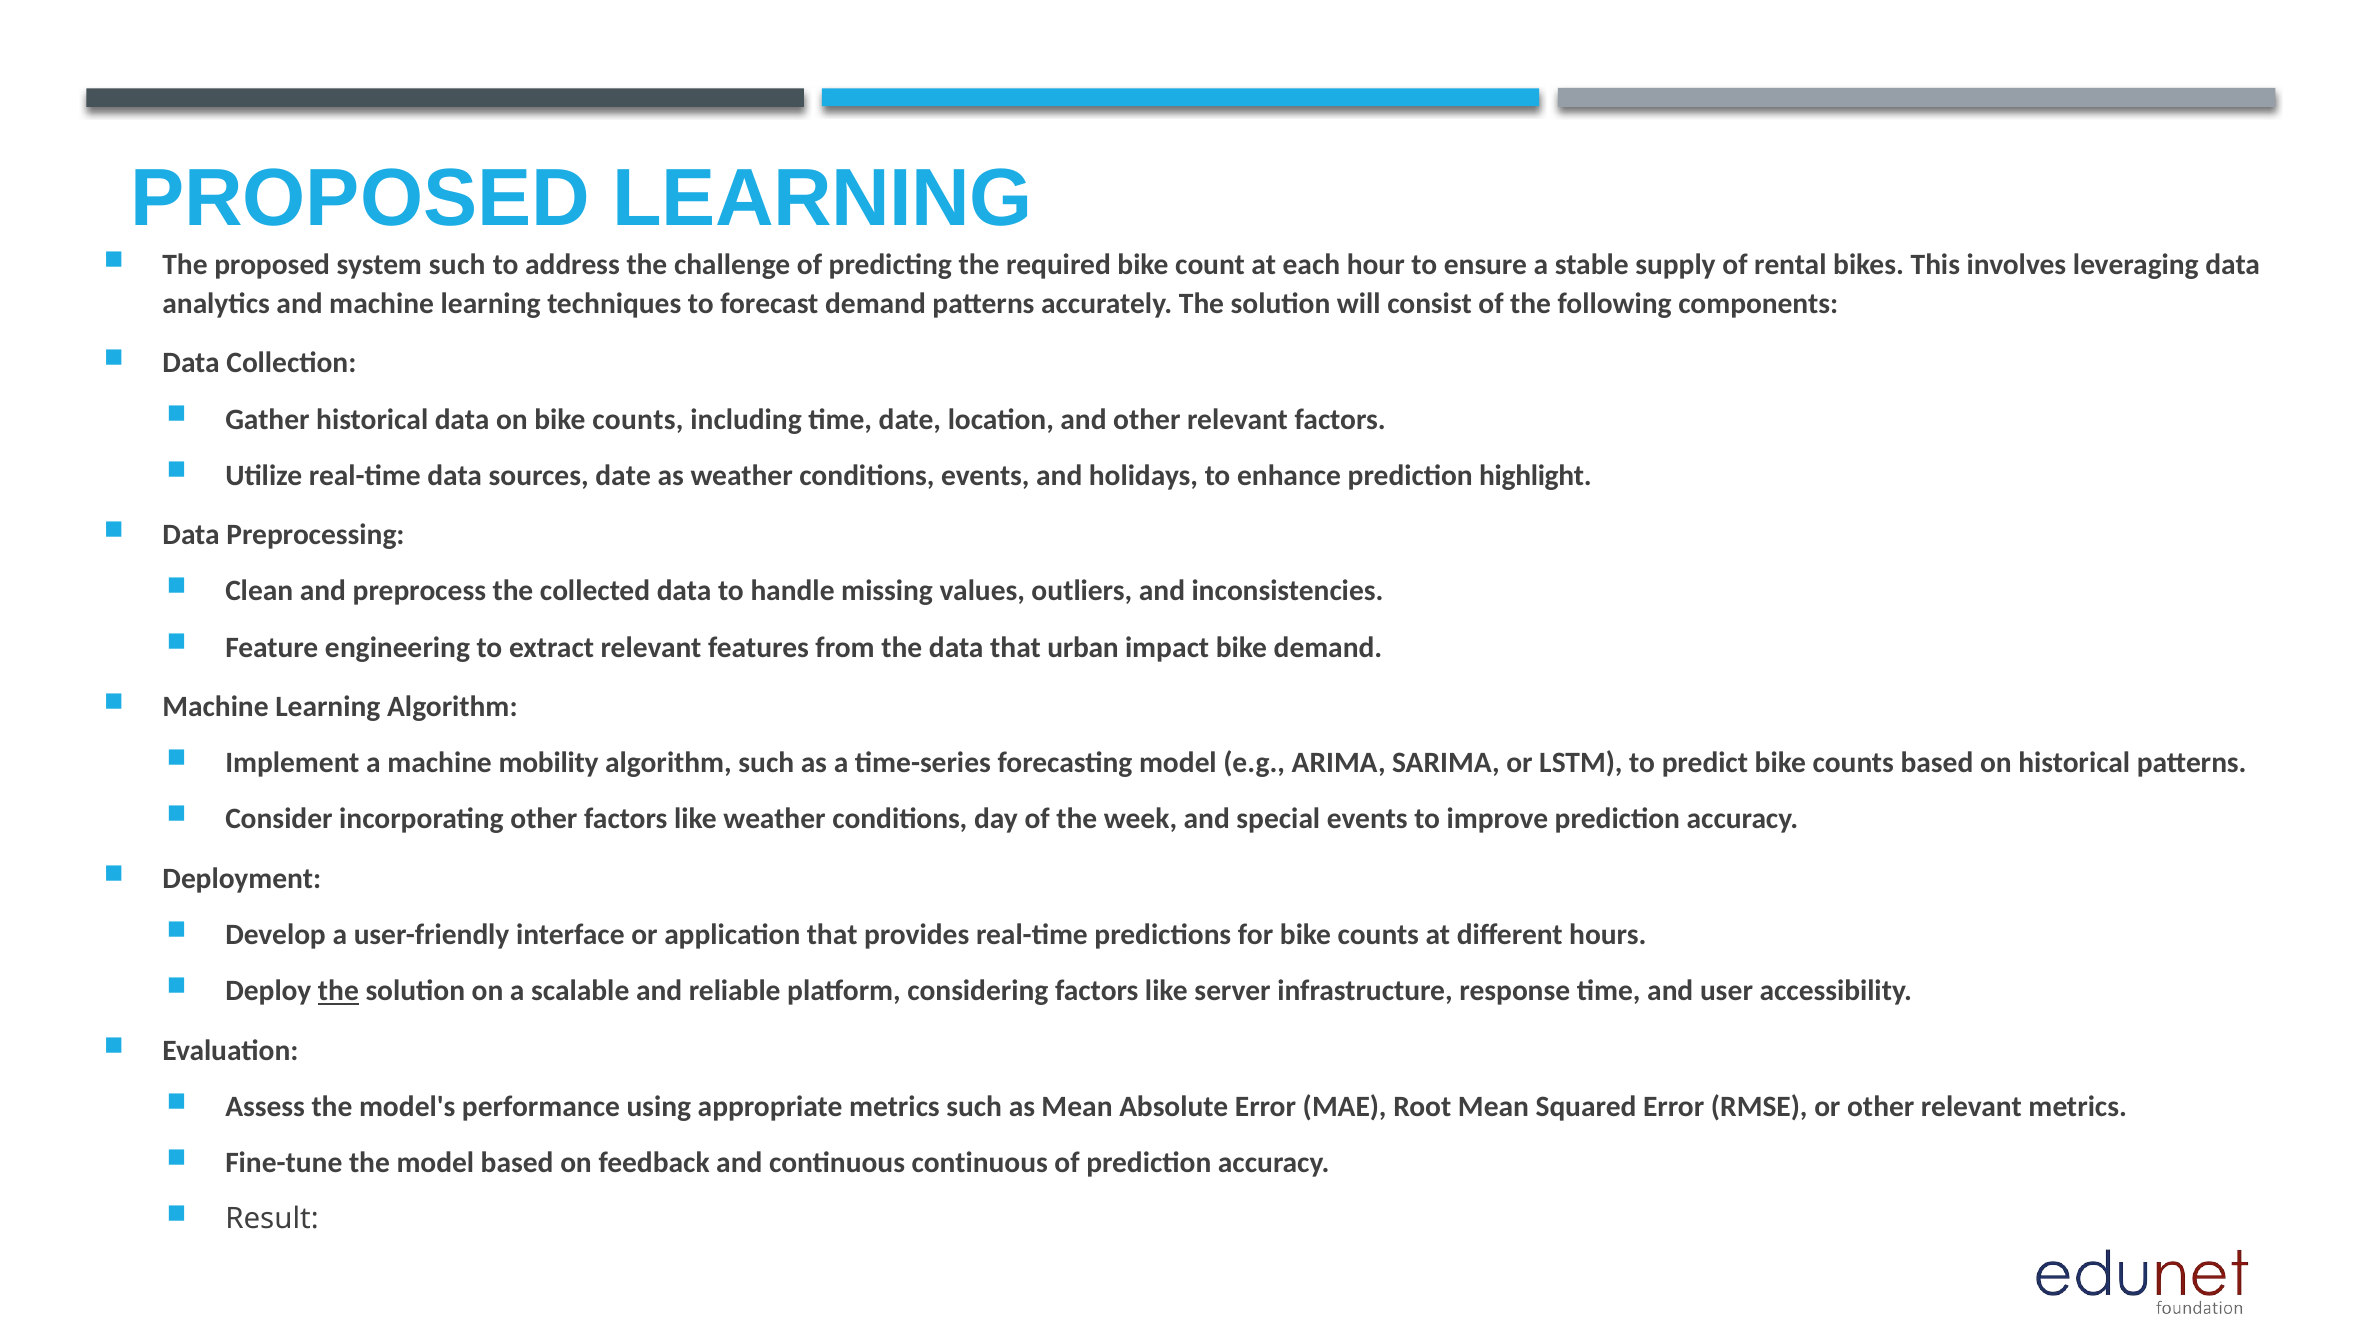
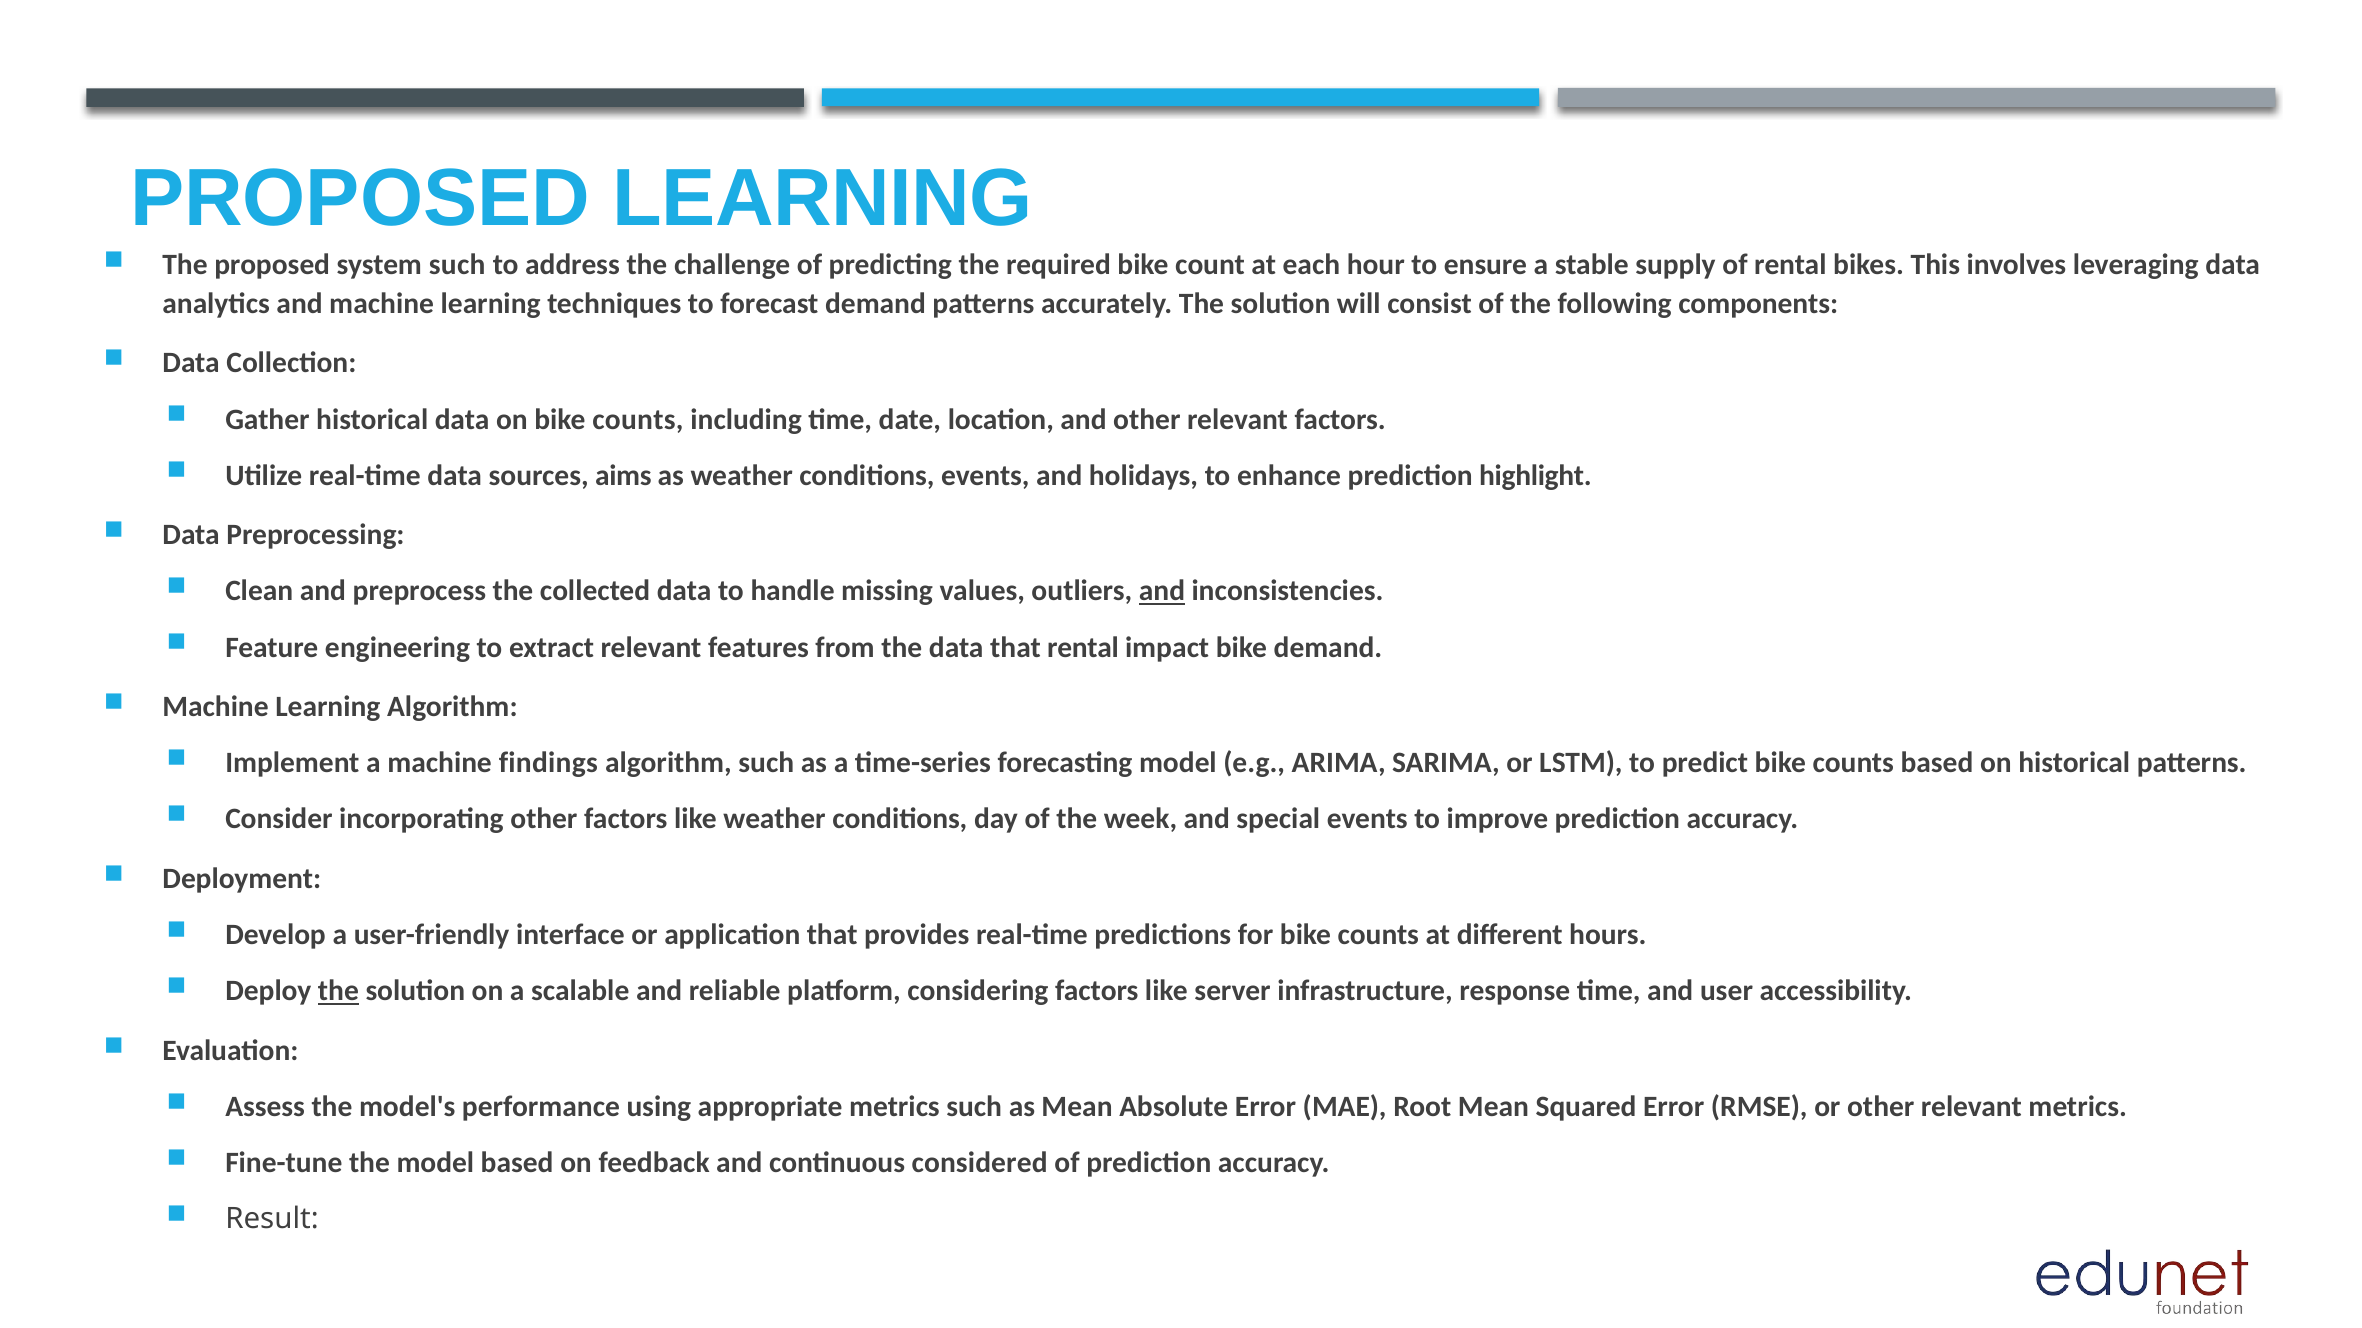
sources date: date -> aims
and at (1162, 591) underline: none -> present
that urban: urban -> rental
mobility: mobility -> findings
continuous continuous: continuous -> considered
